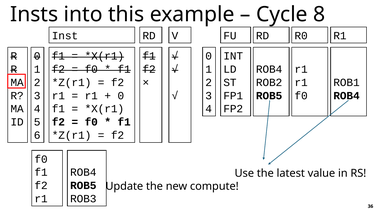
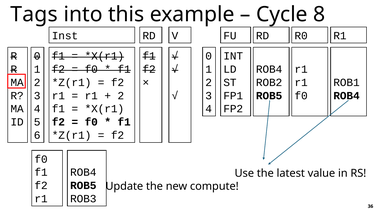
Insts: Insts -> Tags
0 at (121, 95): 0 -> 2
